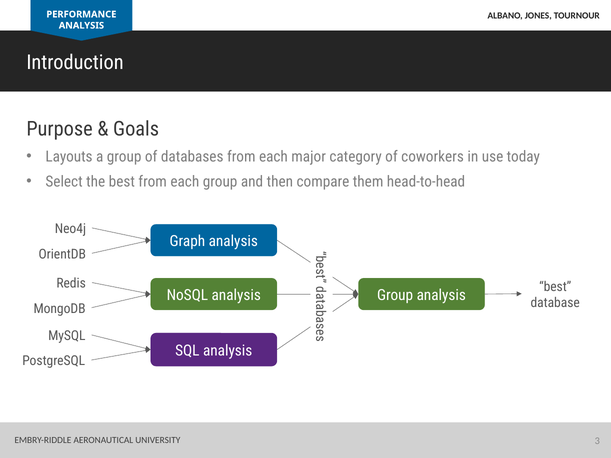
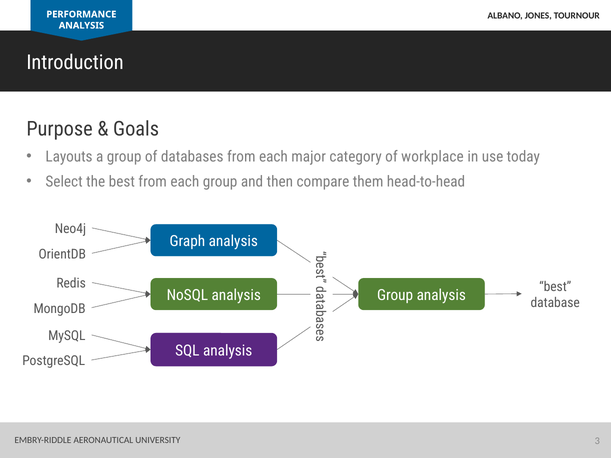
coworkers: coworkers -> workplace
